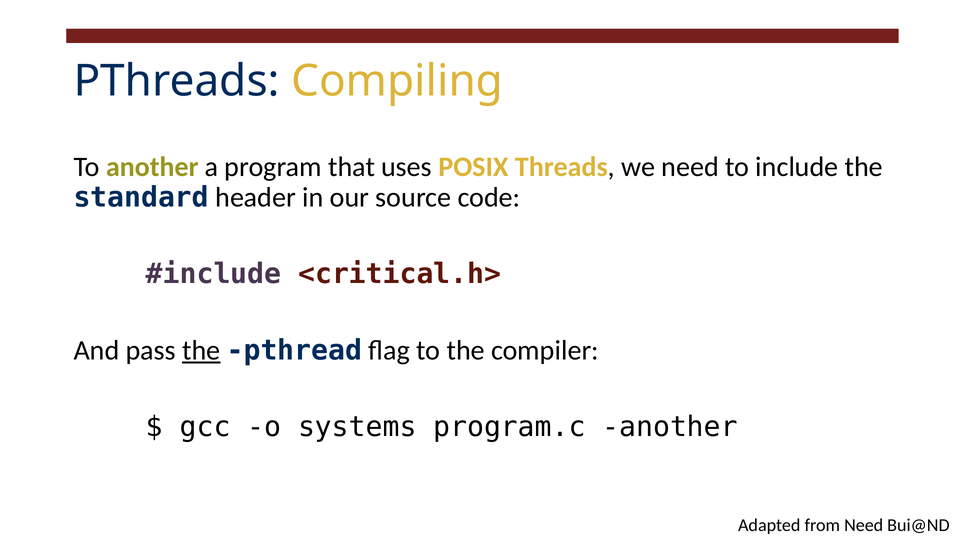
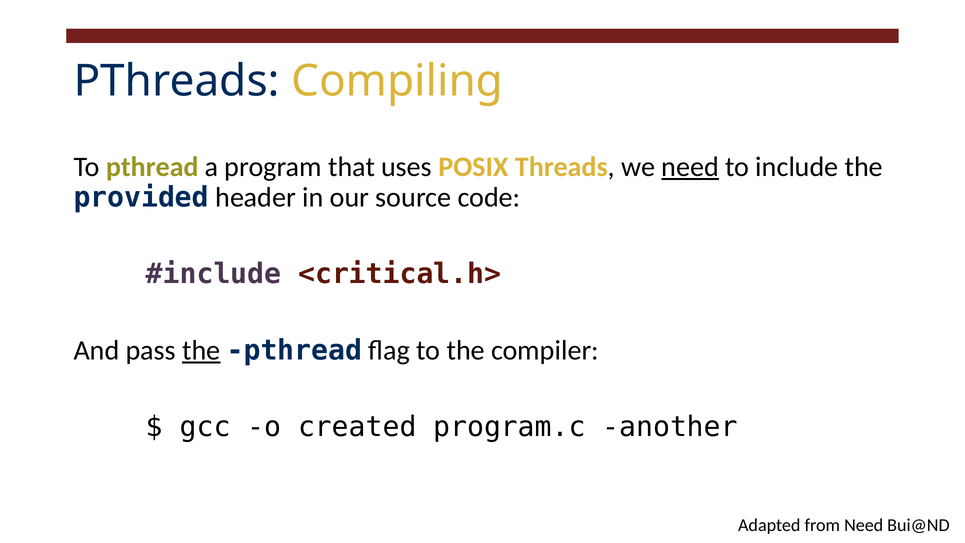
To another: another -> pthread
need at (690, 167) underline: none -> present
standard: standard -> provided
systems: systems -> created
